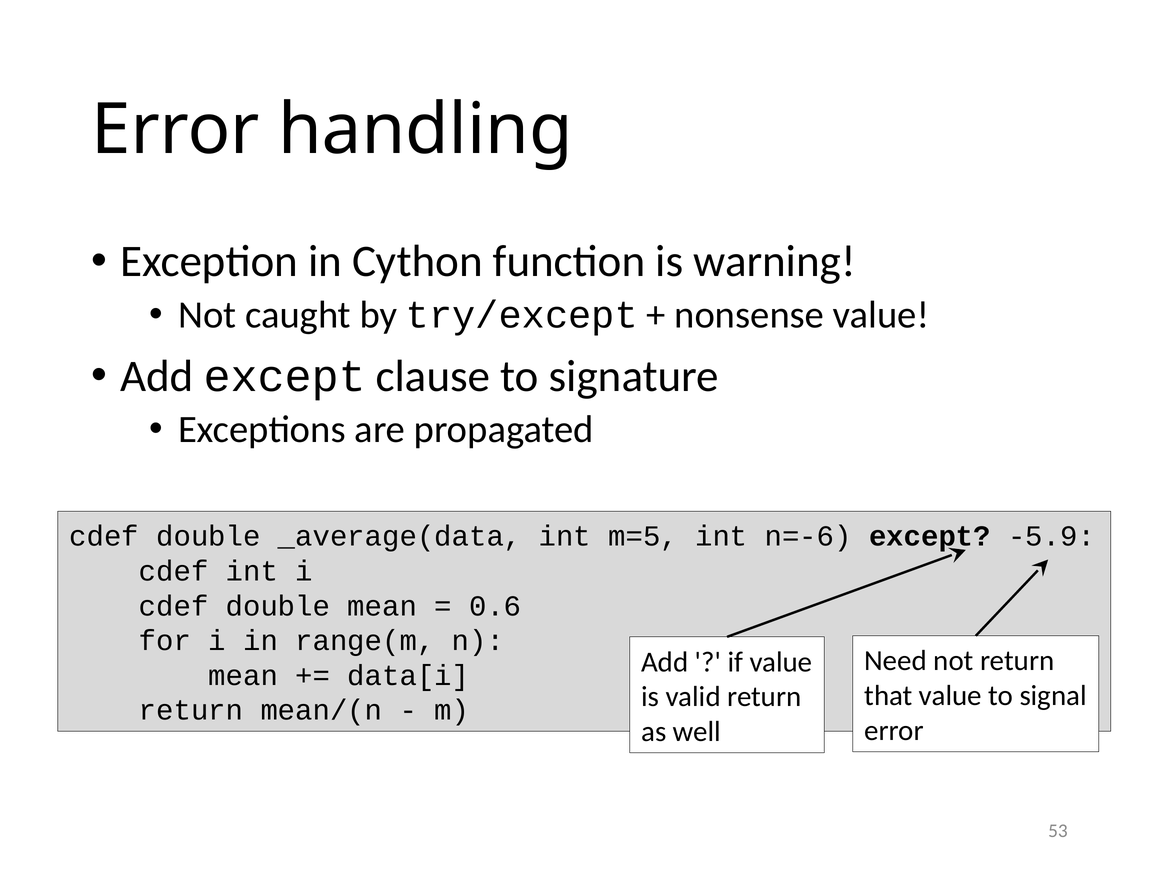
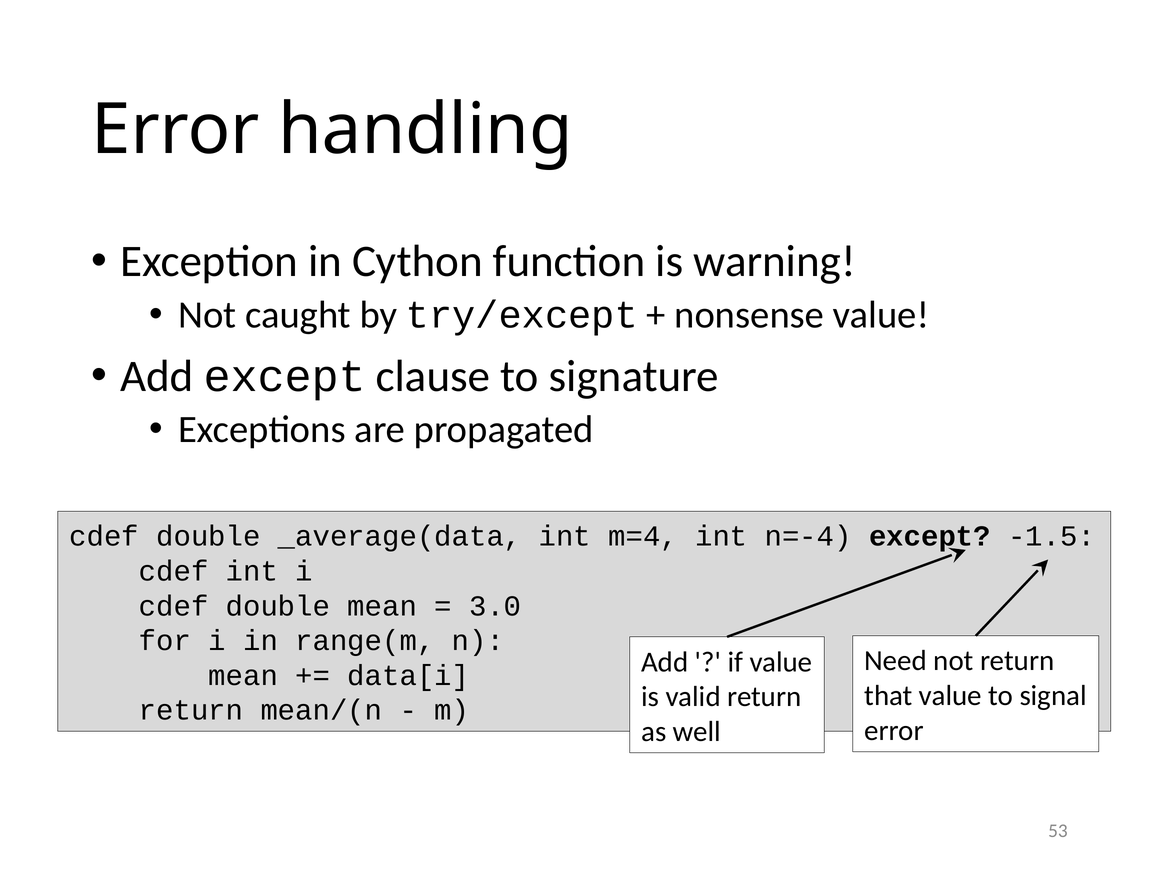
m=5: m=5 -> m=4
n=-6: n=-6 -> n=-4
-5.9: -5.9 -> -1.5
0.6: 0.6 -> 3.0
